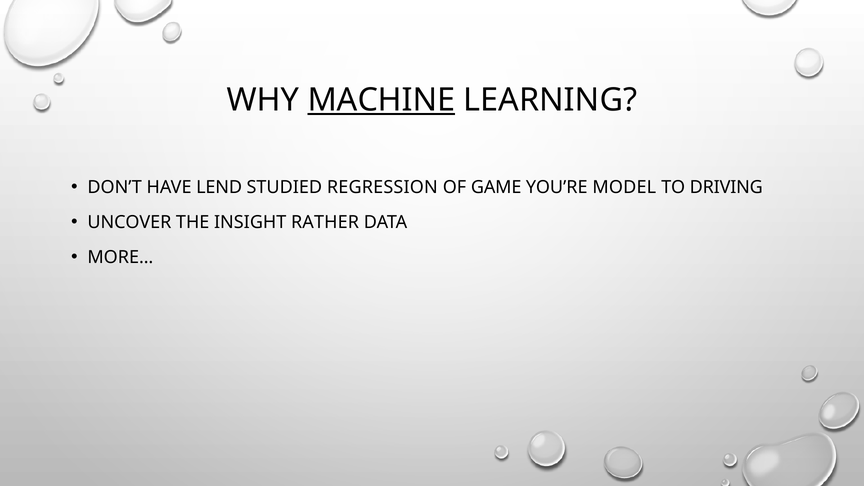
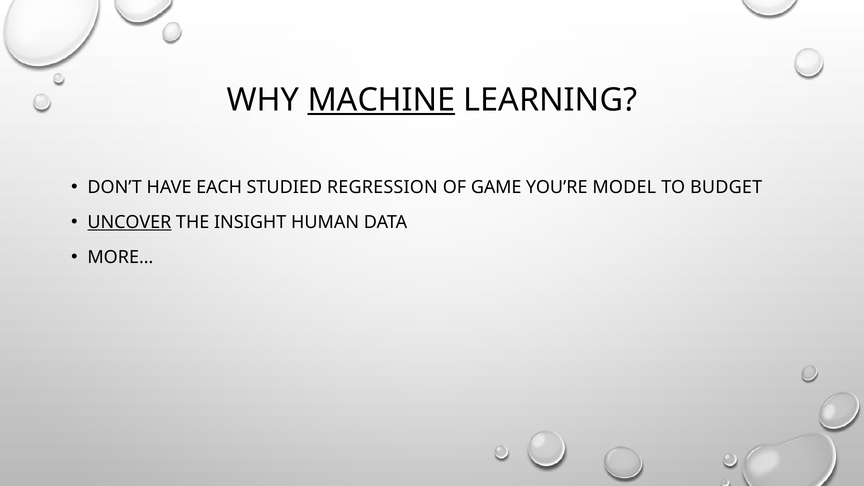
LEND: LEND -> EACH
DRIVING: DRIVING -> BUDGET
UNCOVER underline: none -> present
RATHER: RATHER -> HUMAN
